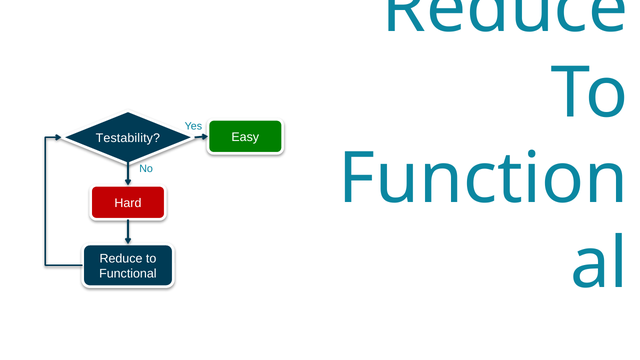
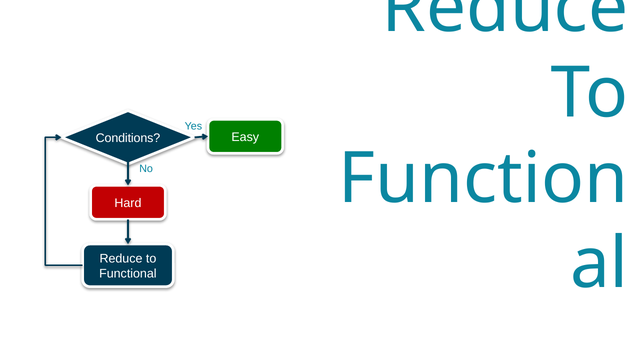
Testability: Testability -> Conditions
